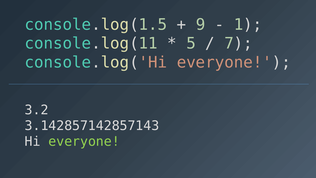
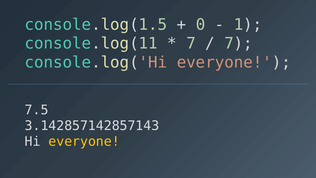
9: 9 -> 0
5 at (191, 43): 5 -> 7
3.2: 3.2 -> 7.5
everyone at (84, 141) colour: light green -> yellow
